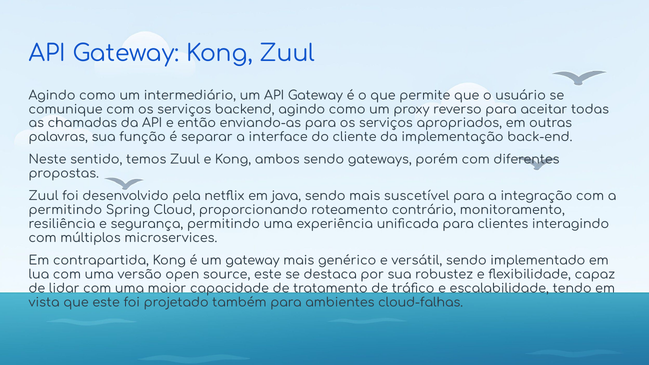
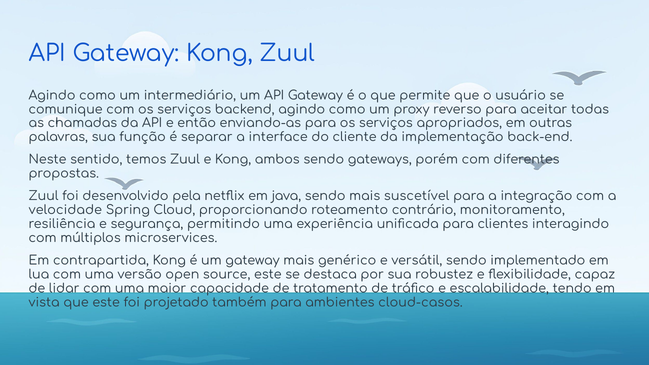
permitindo at (65, 210): permitindo -> velocidade
cloud-falhas: cloud-falhas -> cloud-casos
